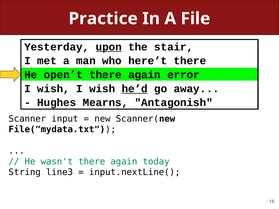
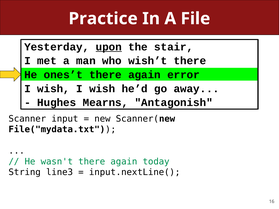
here’t: here’t -> wish’t
open’t: open’t -> ones’t
he’d underline: present -> none
